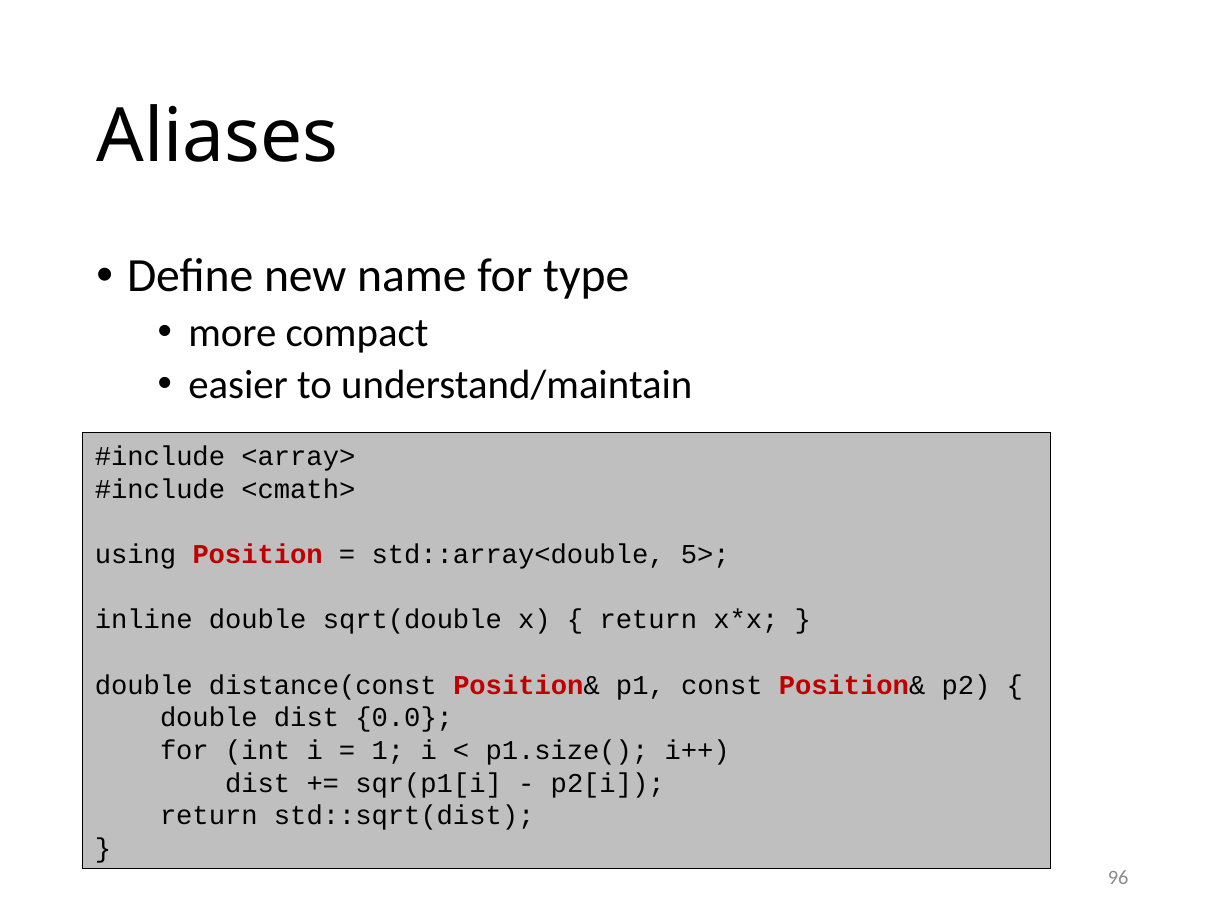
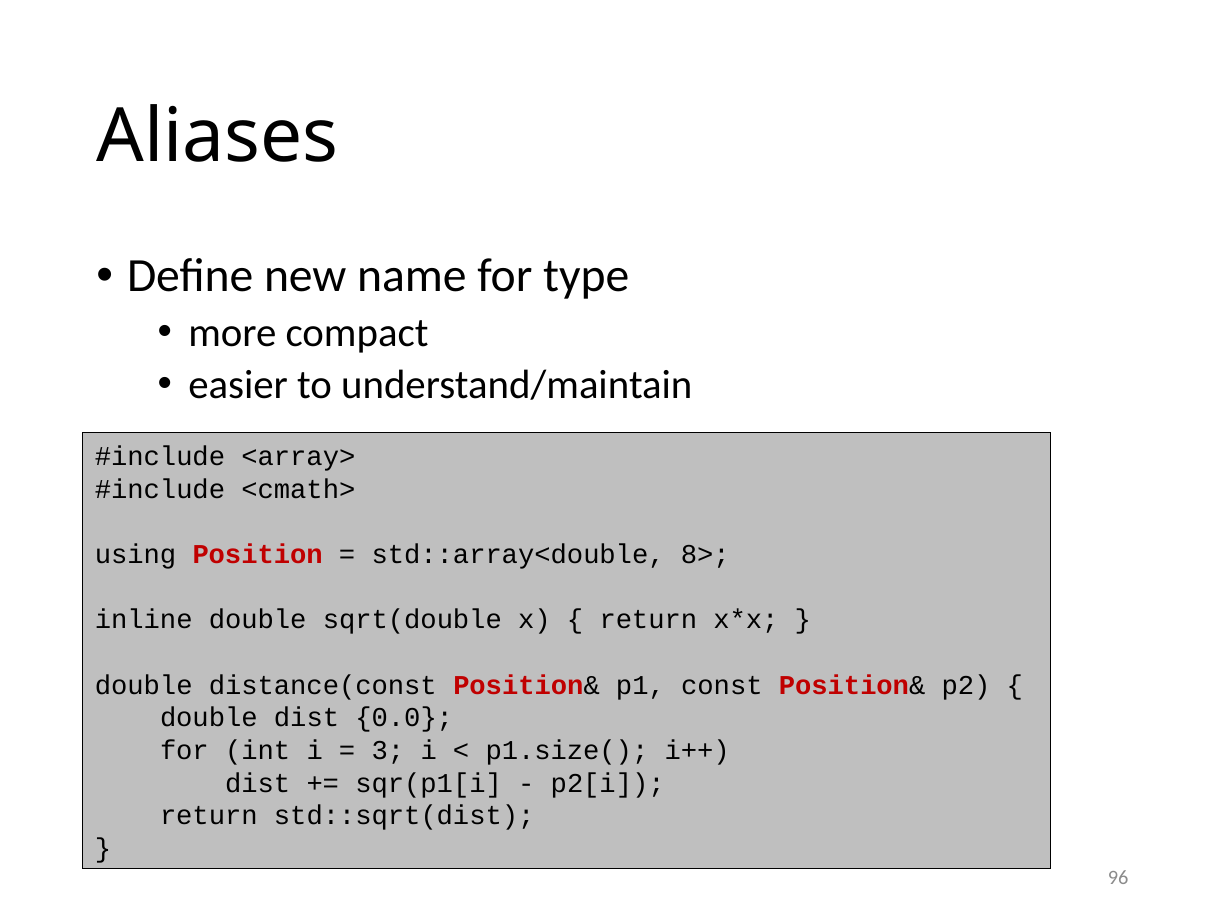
5>: 5> -> 8>
1: 1 -> 3
